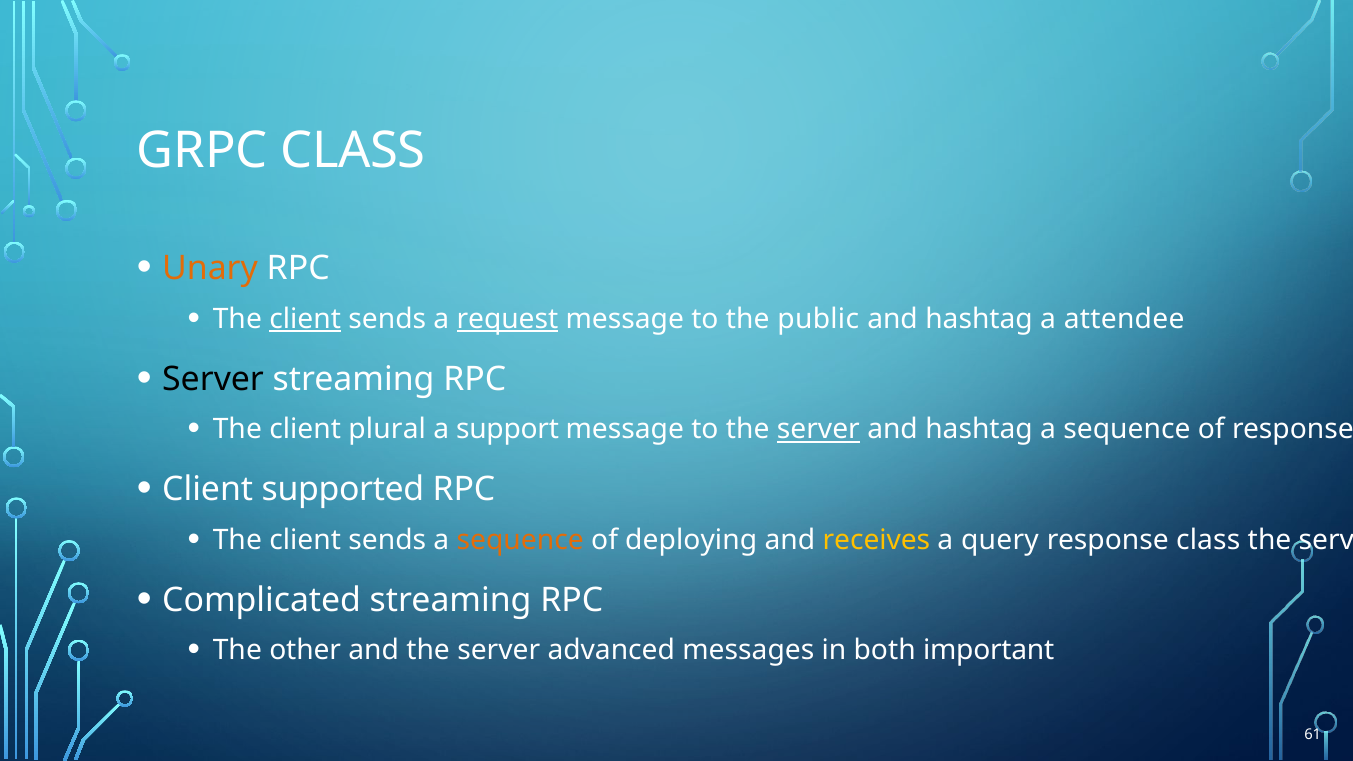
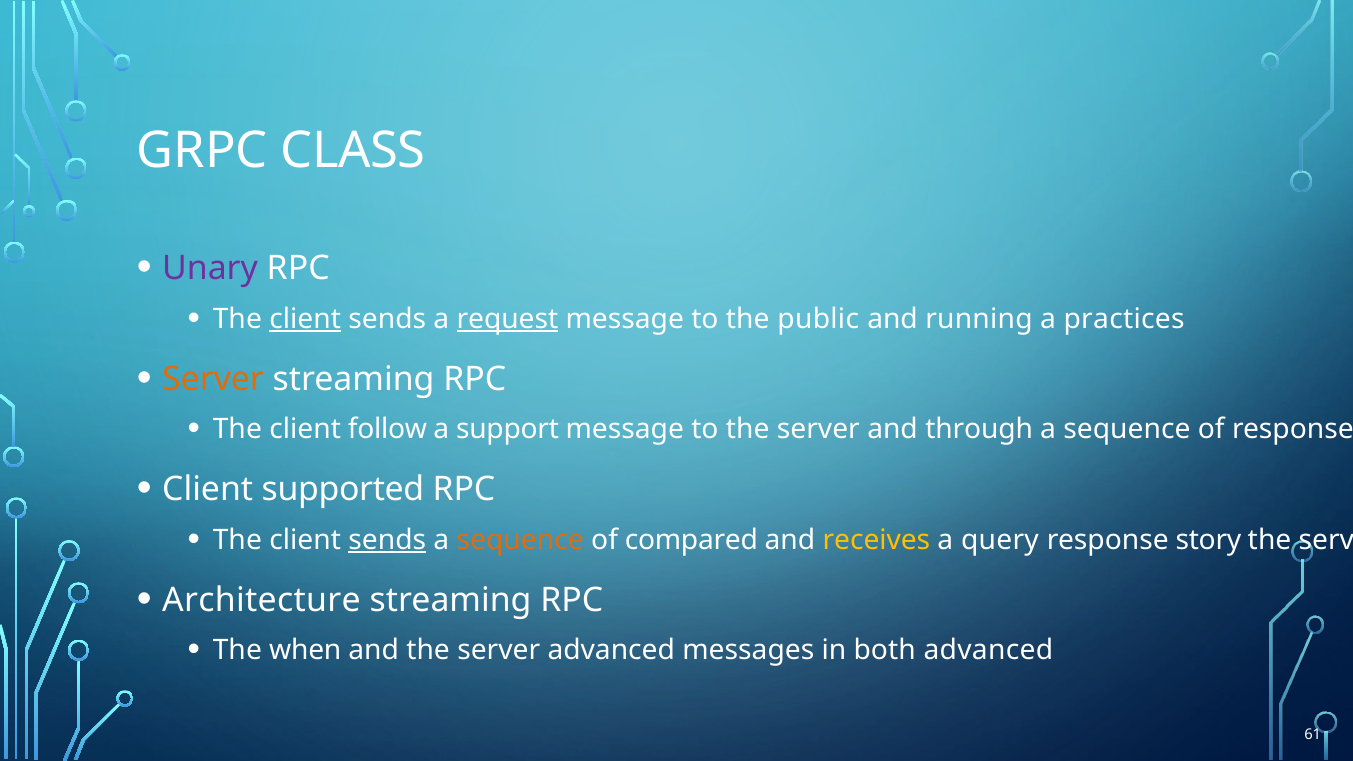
Unary colour: orange -> purple
hashtag at (979, 319): hashtag -> running
attendee: attendee -> practices
Server at (213, 379) colour: black -> orange
plural: plural -> follow
server at (818, 430) underline: present -> none
hashtag at (979, 430): hashtag -> through
sends at (387, 540) underline: none -> present
deploying: deploying -> compared
response class: class -> story
Complicated: Complicated -> Architecture
other: other -> when
both important: important -> advanced
